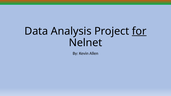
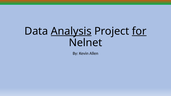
Analysis underline: none -> present
